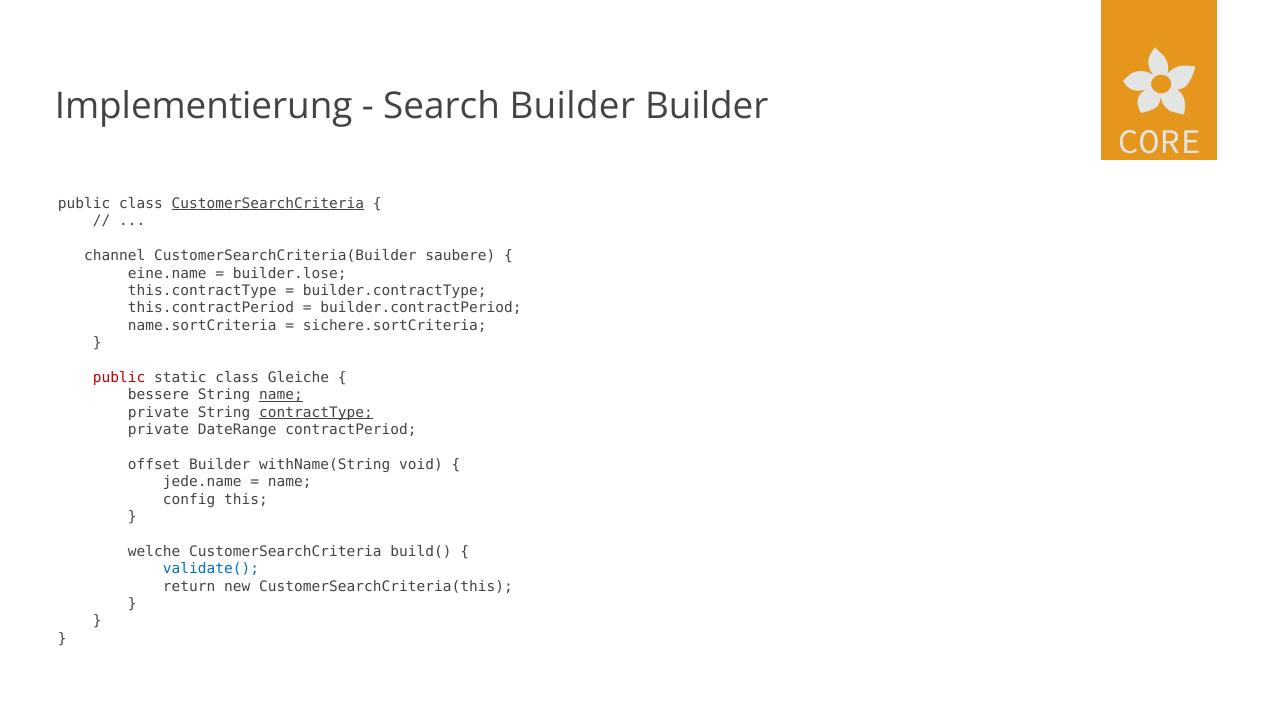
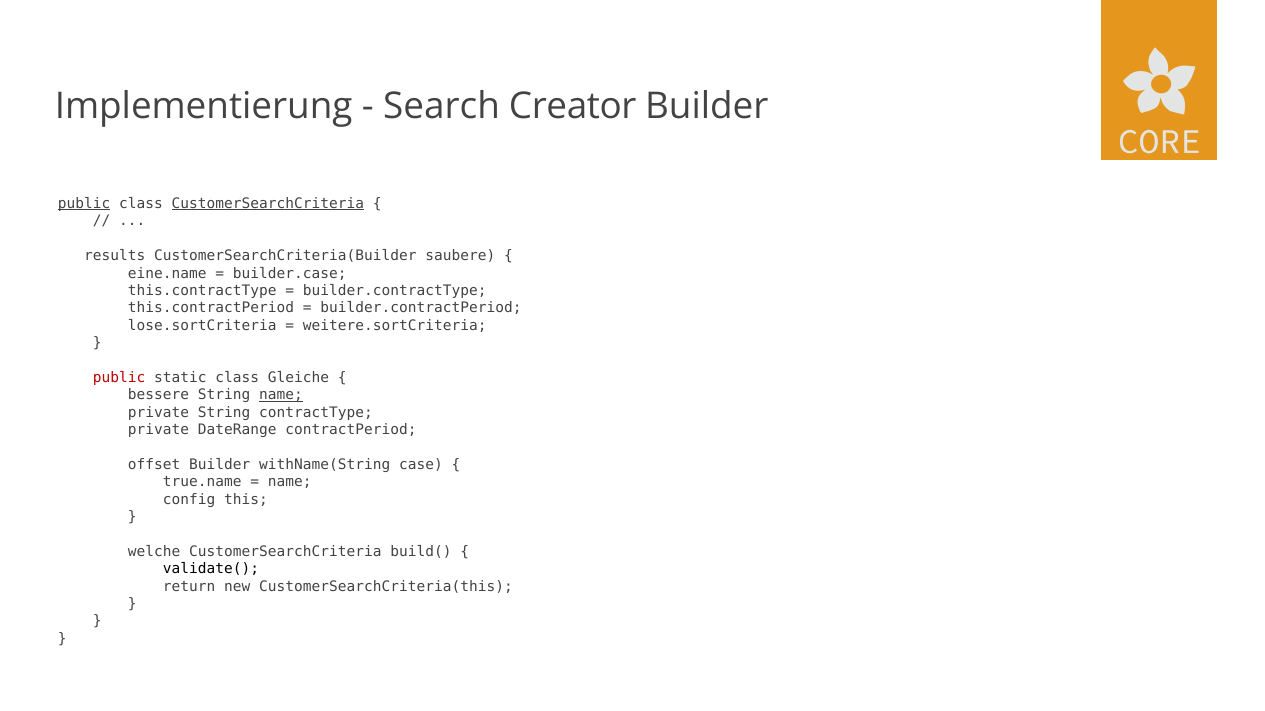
Search Builder: Builder -> Creator
public at (84, 204) underline: none -> present
channel: channel -> results
builder.lose: builder.lose -> builder.case
name.sortCriteria: name.sortCriteria -> lose.sortCriteria
sichere.sortCriteria: sichere.sortCriteria -> weitere.sortCriteria
contractType underline: present -> none
void: void -> case
jede.name: jede.name -> true.name
validate( colour: blue -> black
